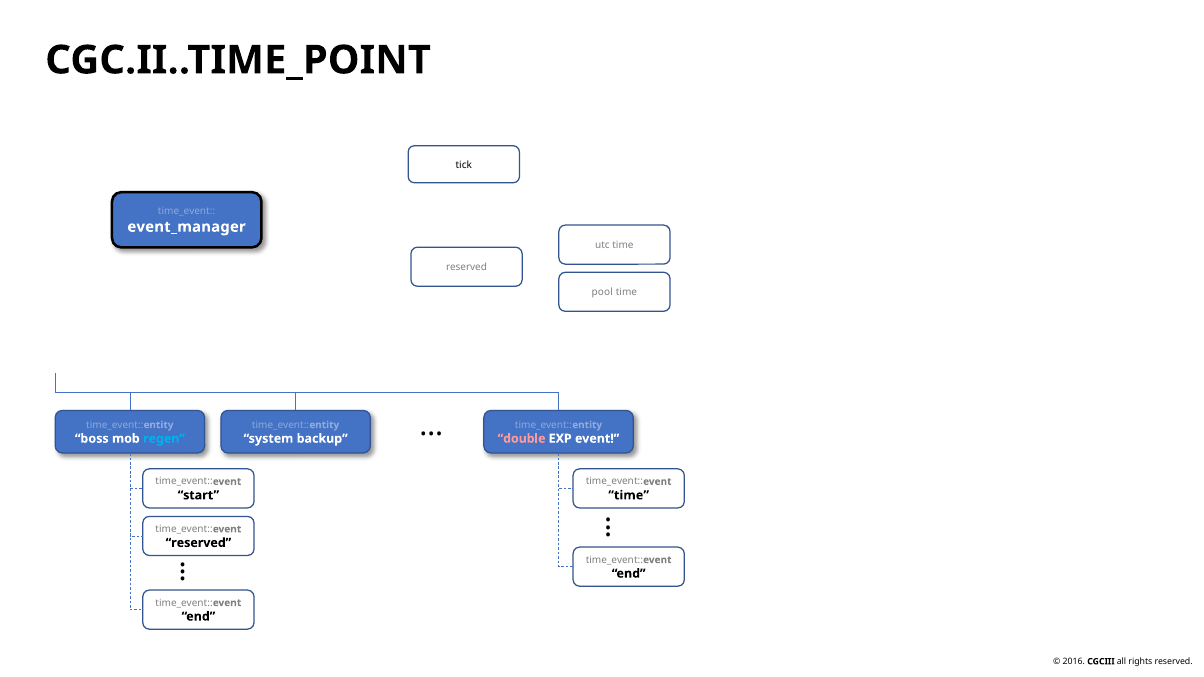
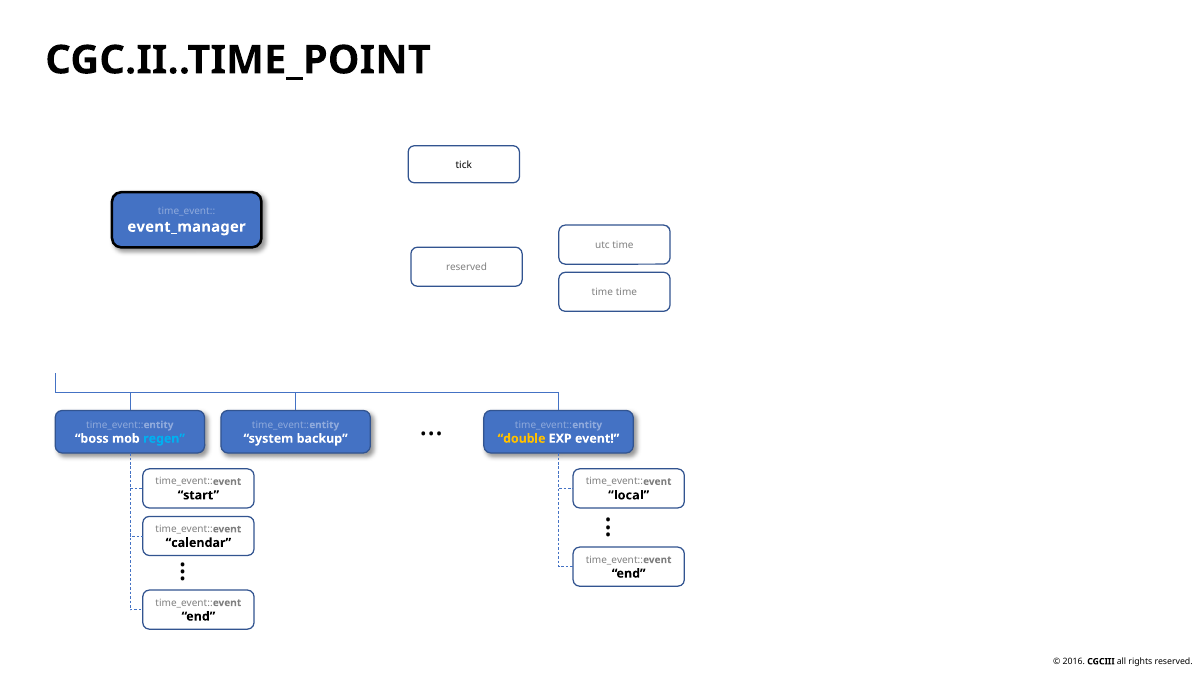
pool at (602, 293): pool -> time
double colour: pink -> yellow
time at (629, 495): time -> local
reserved at (198, 543): reserved -> calendar
